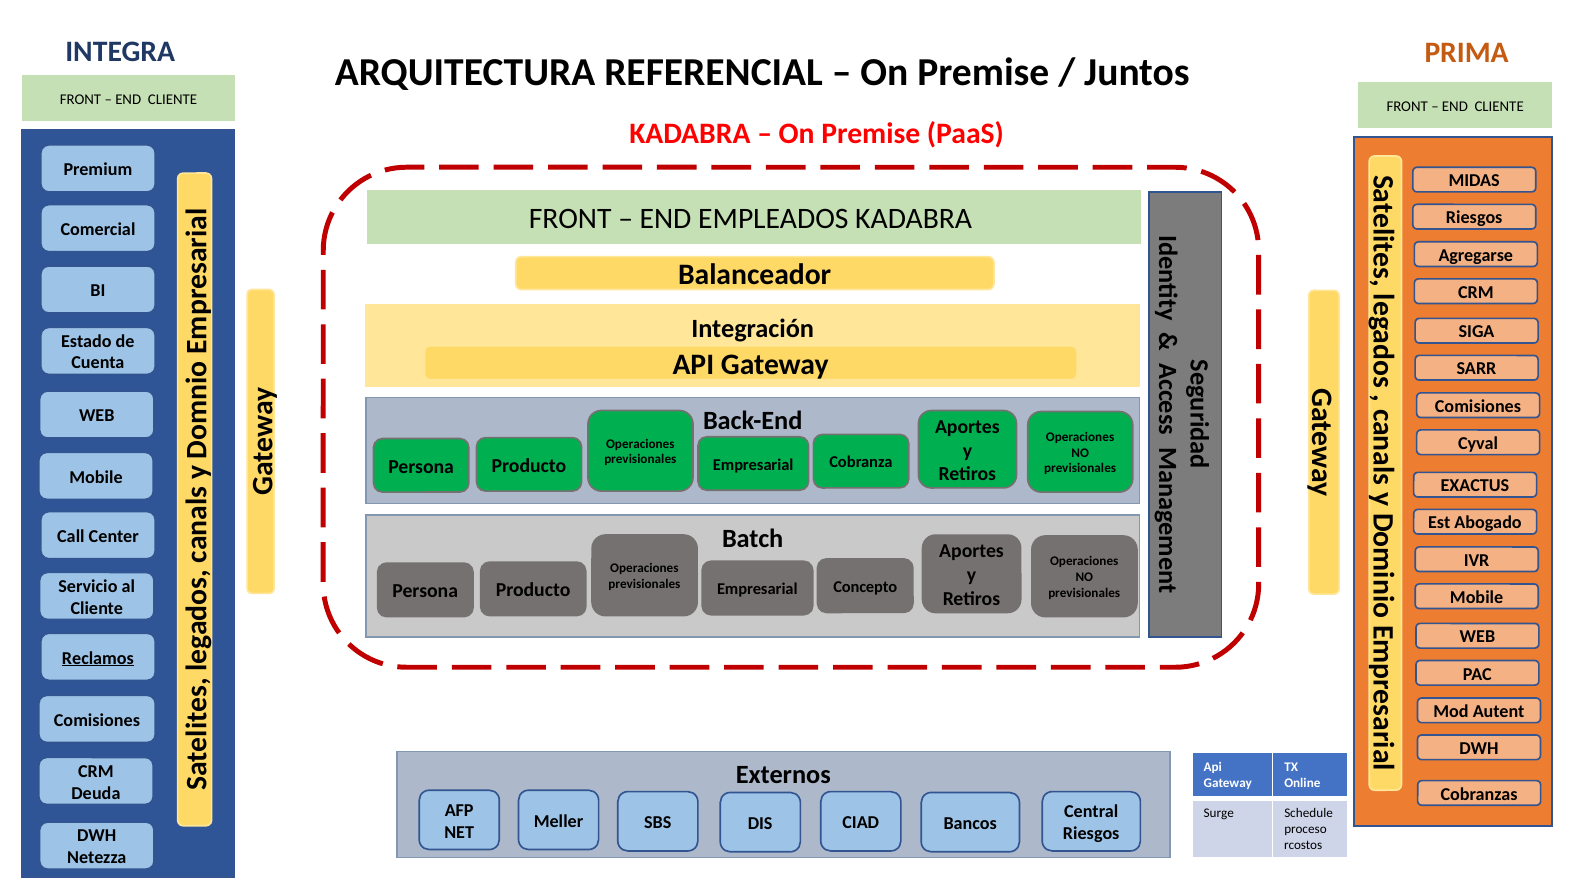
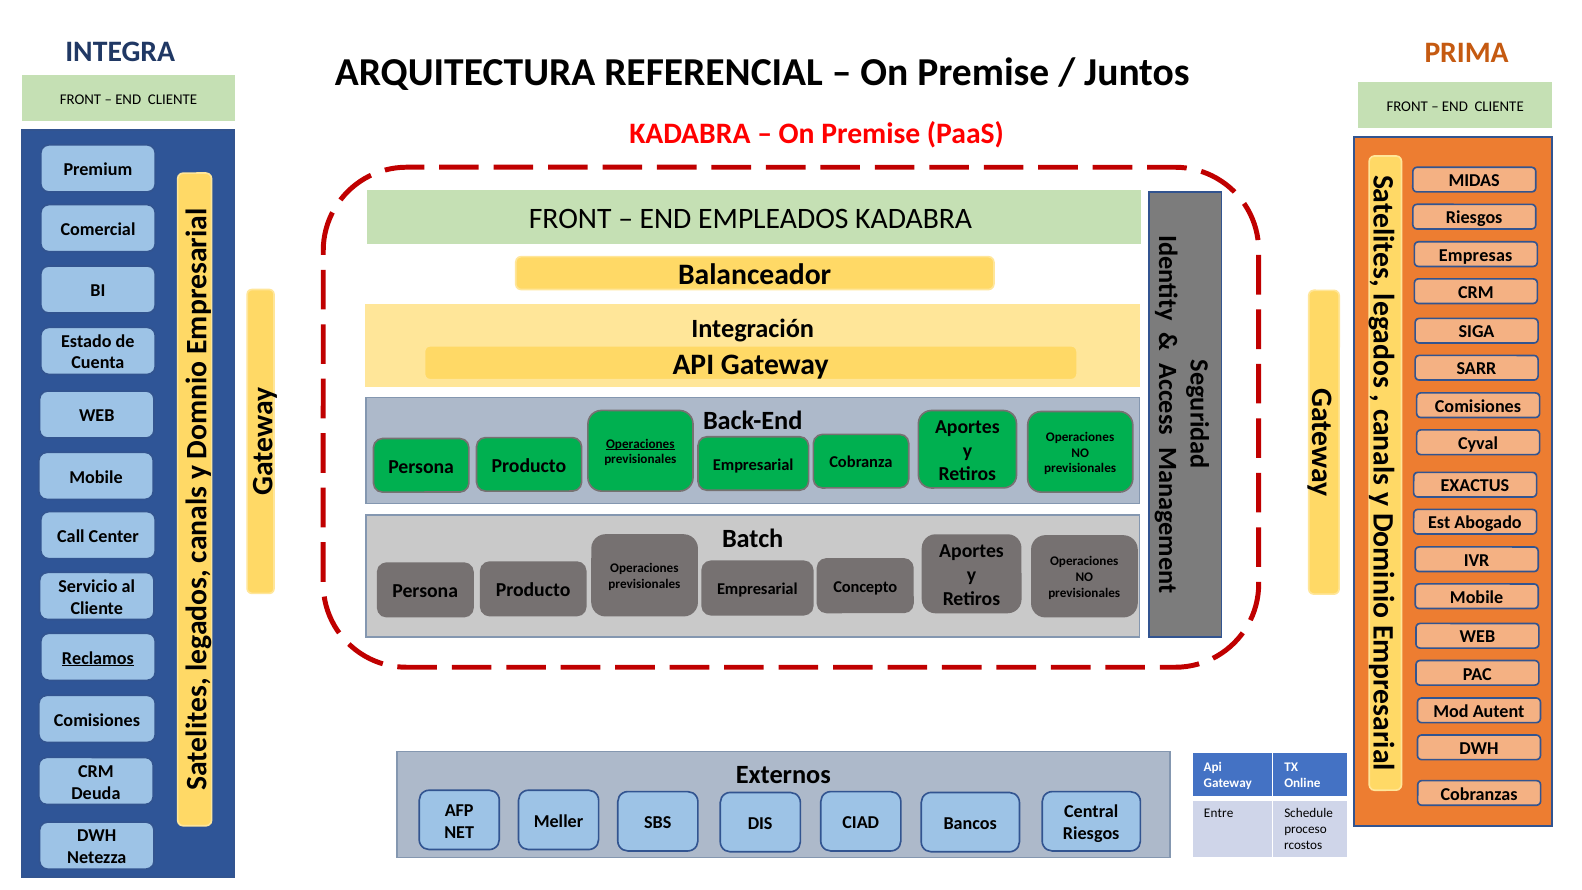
Agregarse: Agregarse -> Empresas
Operaciones at (640, 444) underline: none -> present
Surge: Surge -> Entre
